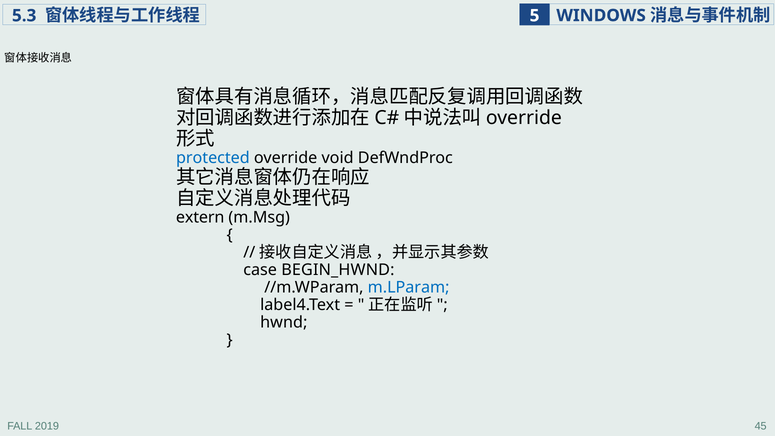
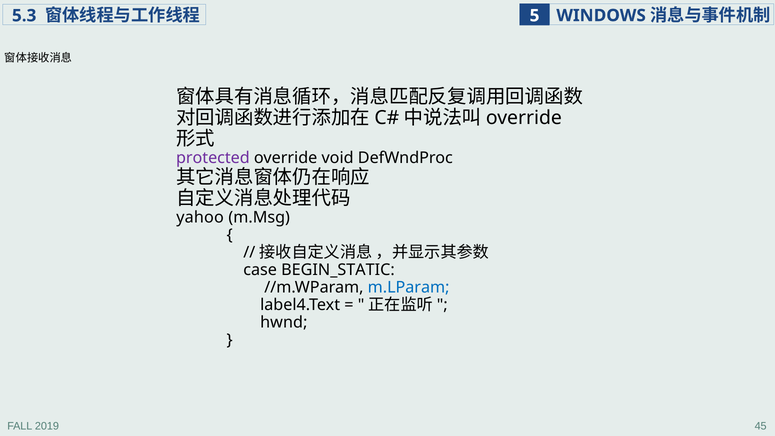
protected colour: blue -> purple
extern: extern -> yahoo
BEGIN_HWND: BEGIN_HWND -> BEGIN_STATIC
